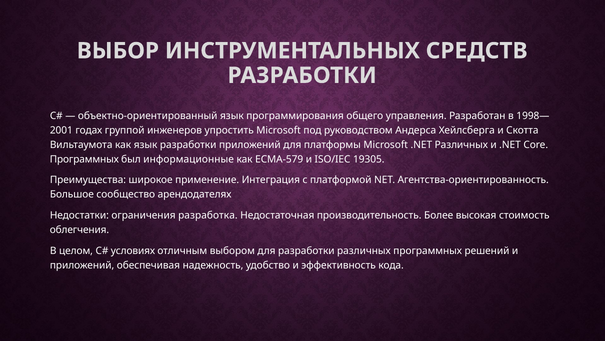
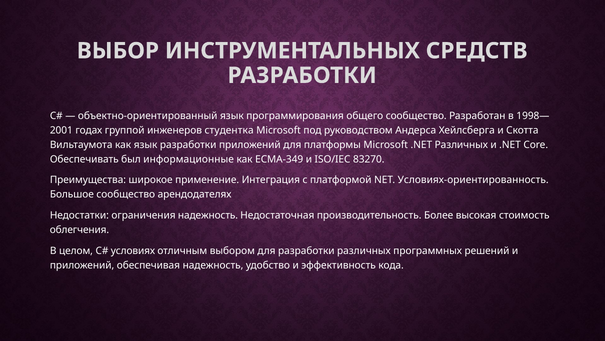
общего управления: управления -> сообщество
упростить: упростить -> студентка
Программных at (84, 159): Программных -> Обеспечивать
ECMA-579: ECMA-579 -> ECMA-349
19305: 19305 -> 83270
Агентства-ориентированность: Агентства-ориентированность -> Условиях-ориентированность
ограничения разработка: разработка -> надежность
